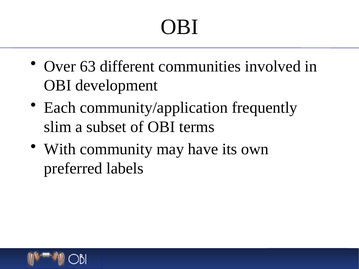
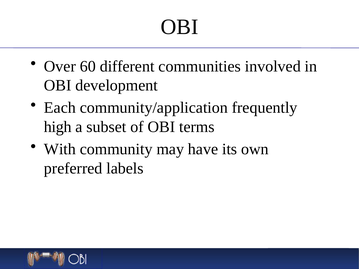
63: 63 -> 60
slim: slim -> high
